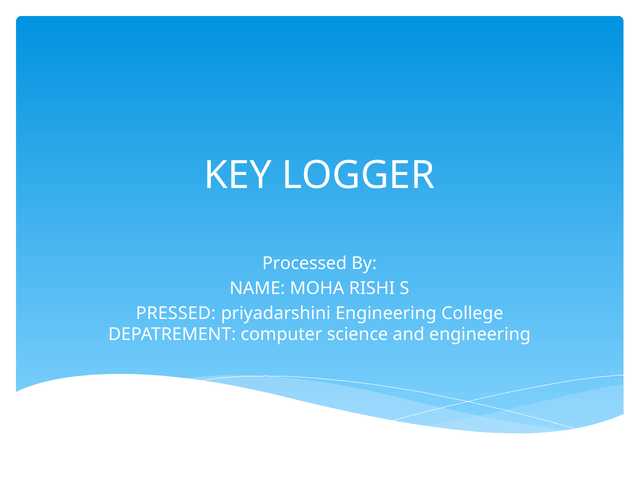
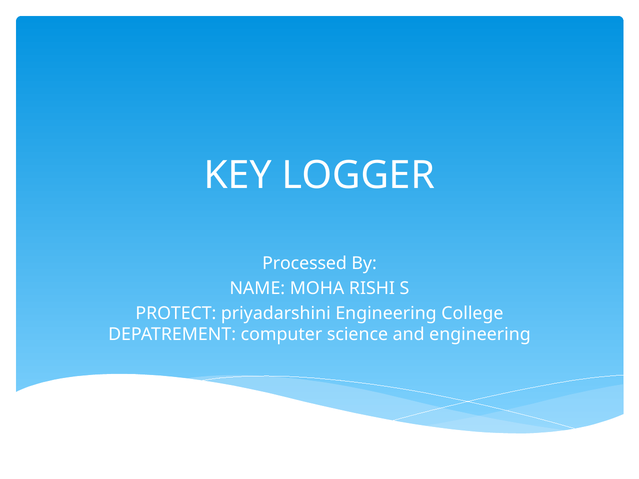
PRESSED: PRESSED -> PROTECT
